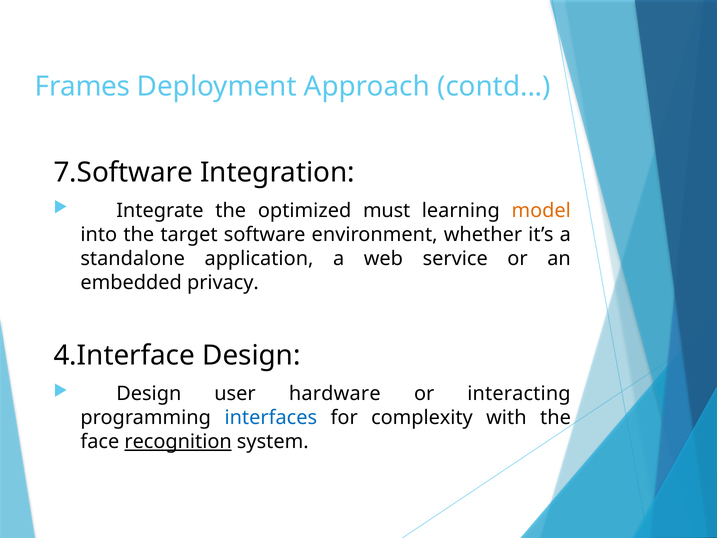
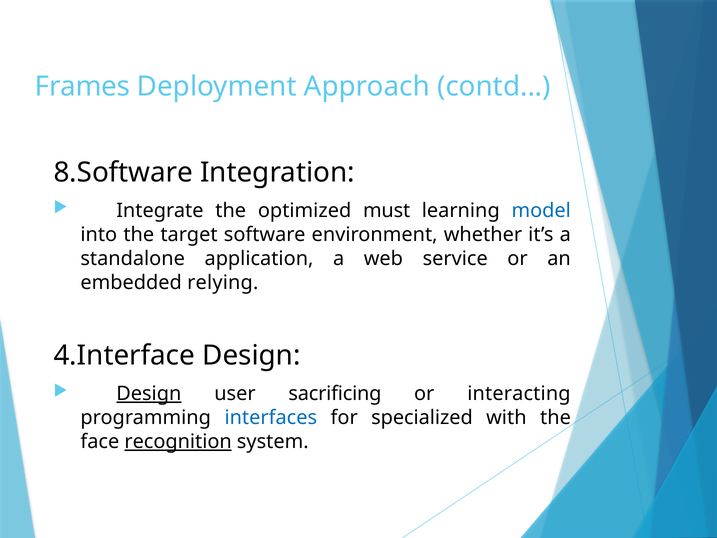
7.Software: 7.Software -> 8.Software
model colour: orange -> blue
privacy: privacy -> relying
Design at (149, 394) underline: none -> present
hardware: hardware -> sacrificing
complexity: complexity -> specialized
